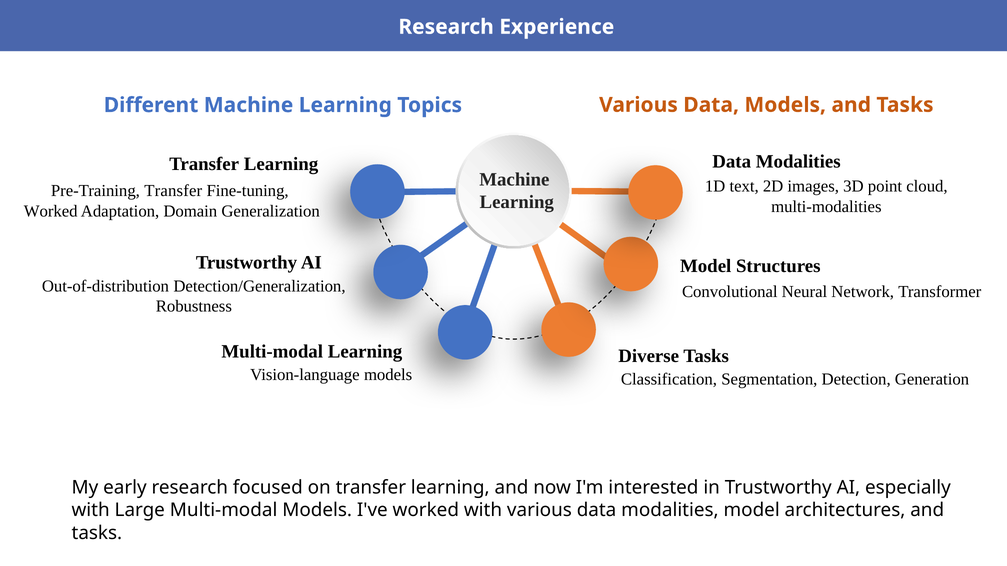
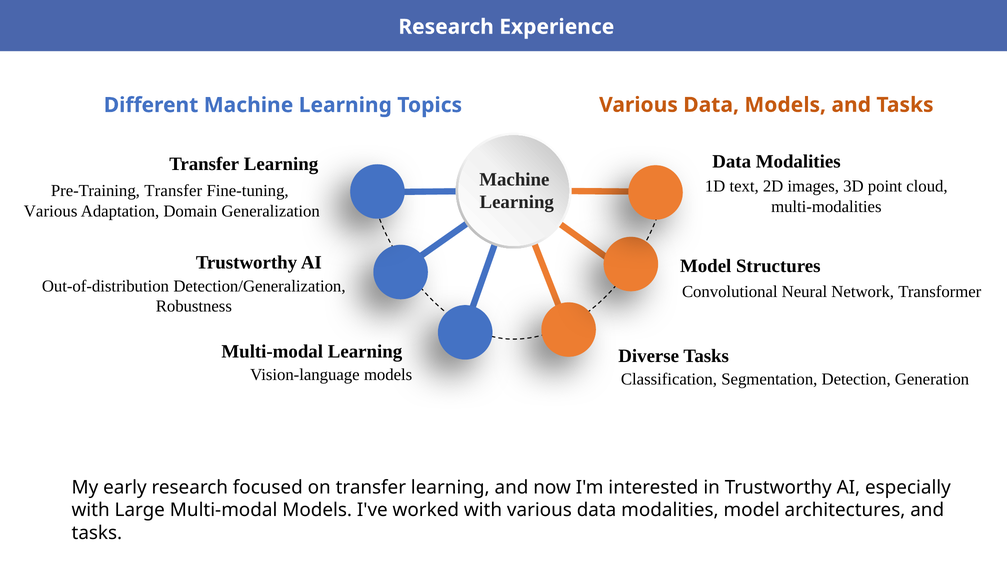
Worked at (51, 211): Worked -> Various
